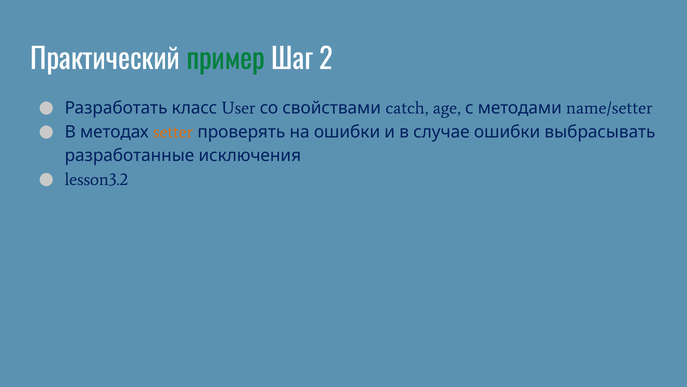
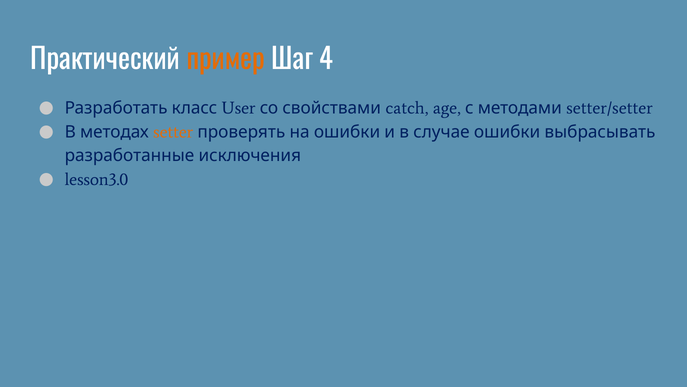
пример colour: green -> orange
2: 2 -> 4
name/setter: name/setter -> setter/setter
lesson3.2: lesson3.2 -> lesson3.0
